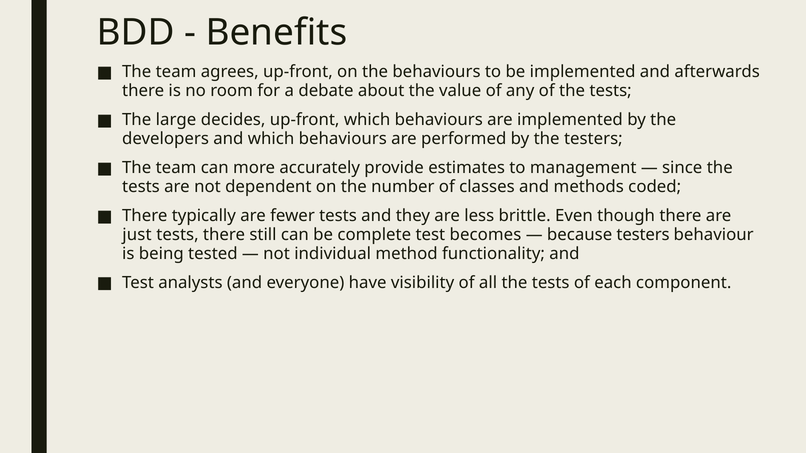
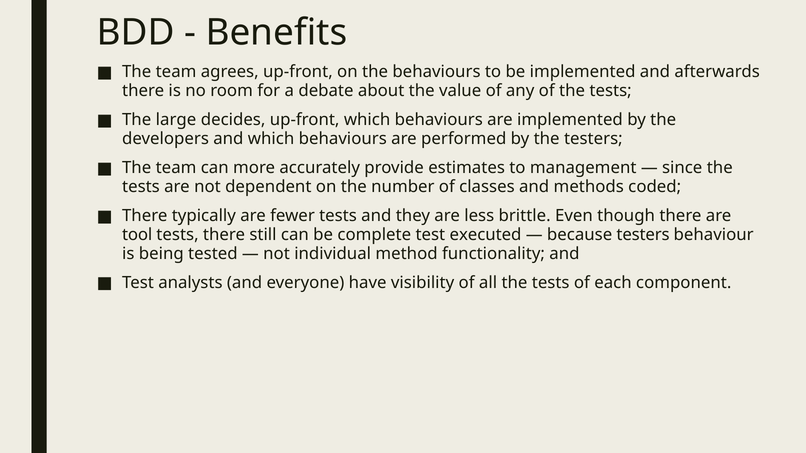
just: just -> tool
becomes: becomes -> executed
